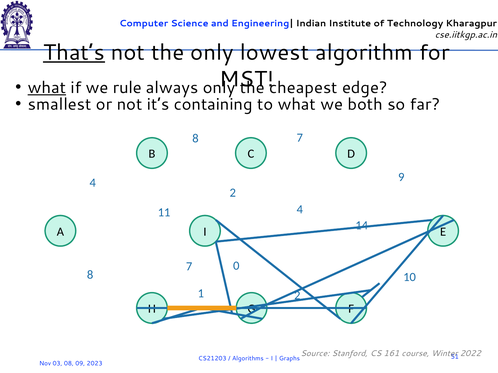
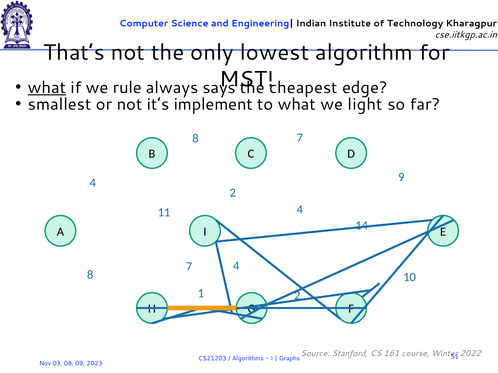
That’s underline: present -> none
always only: only -> says
containing: containing -> implement
both: both -> light
7 0: 0 -> 4
